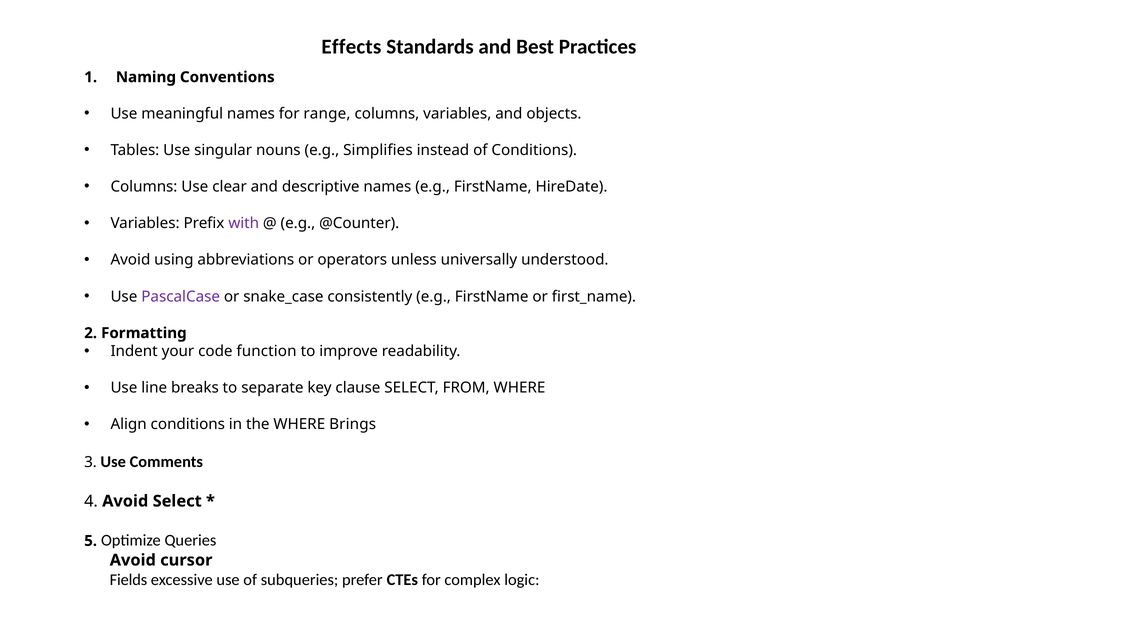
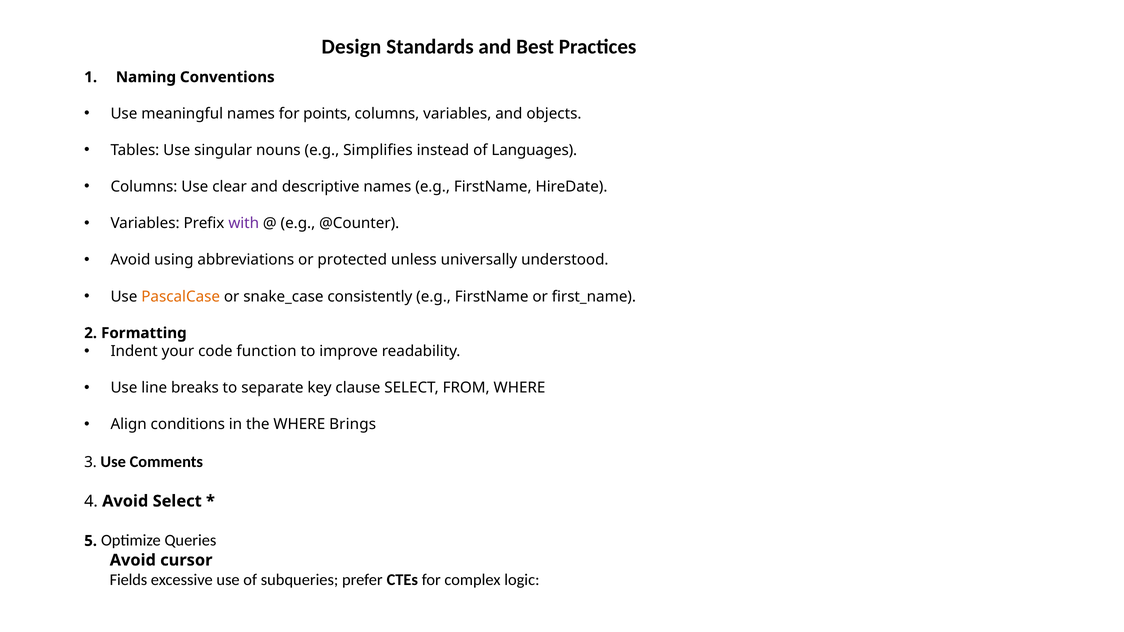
Effects: Effects -> Design
range: range -> points
of Conditions: Conditions -> Languages
operators: operators -> protected
PascalCase colour: purple -> orange
